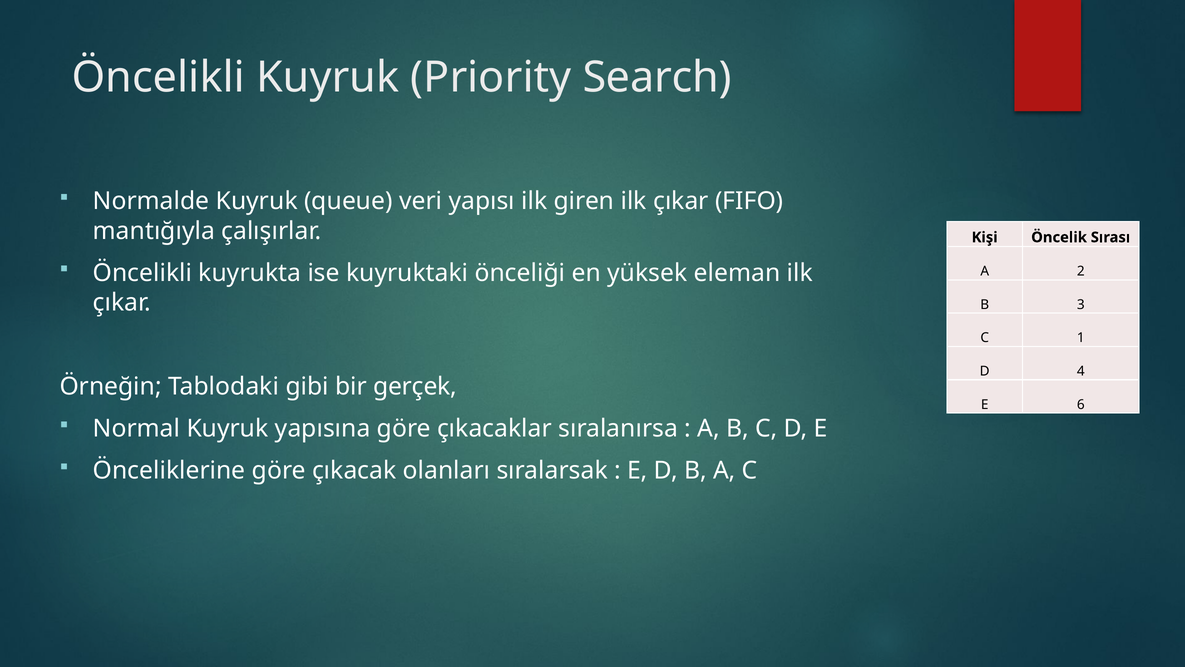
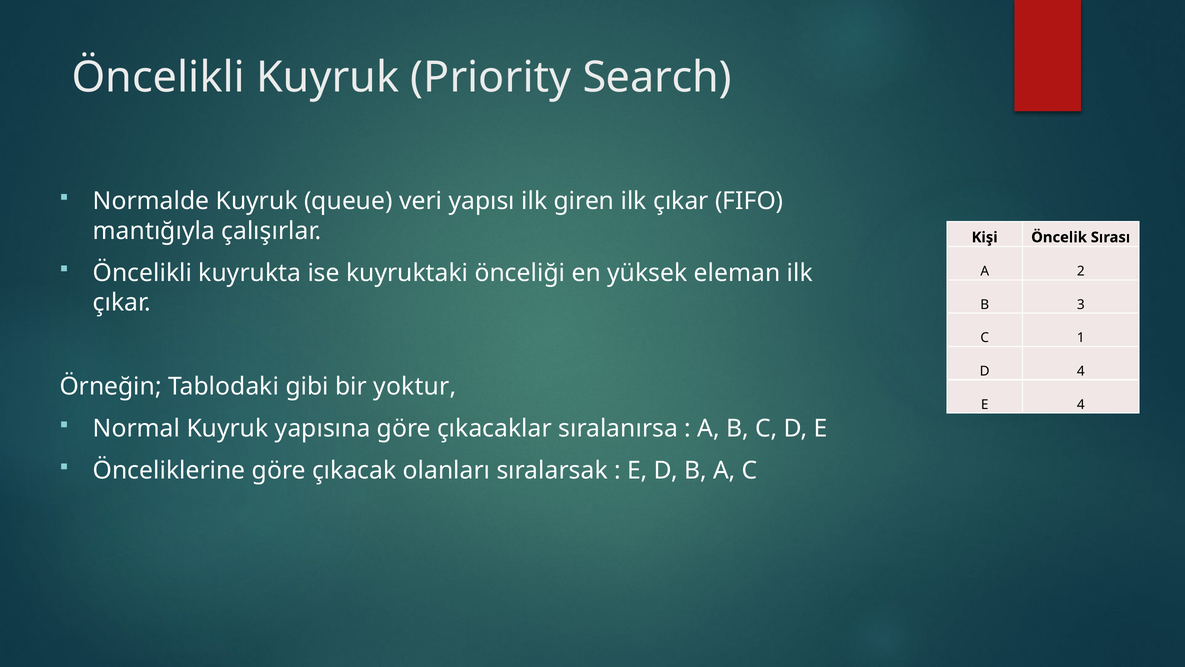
gerçek: gerçek -> yoktur
E 6: 6 -> 4
